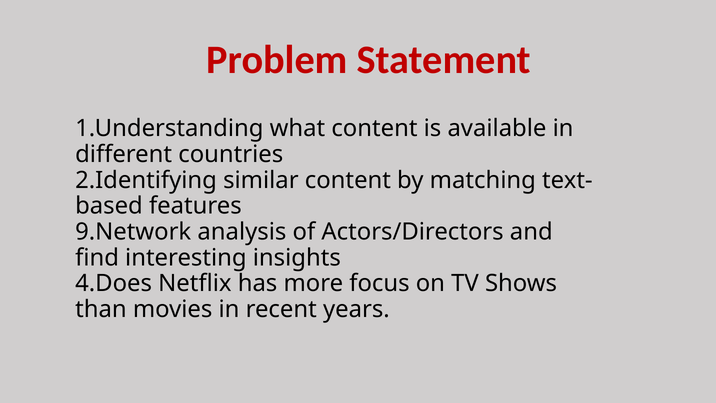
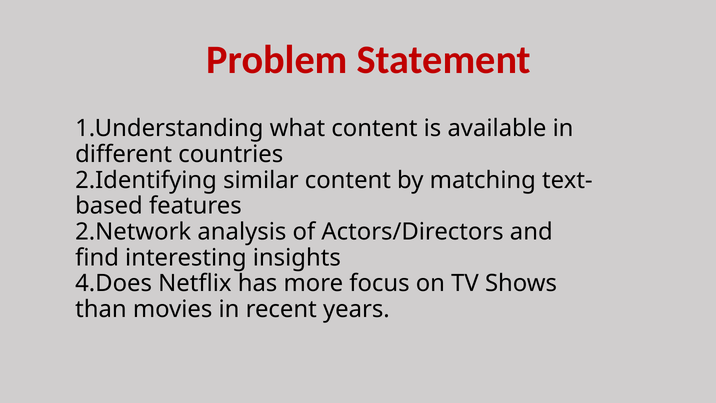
9.Network: 9.Network -> 2.Network
